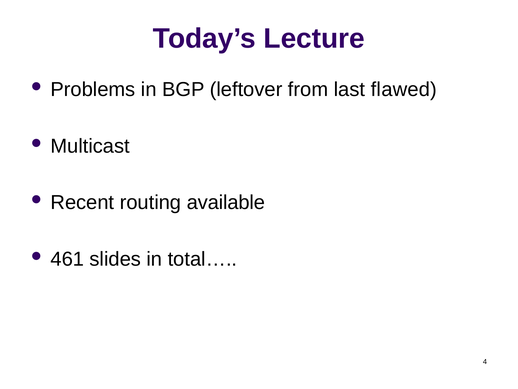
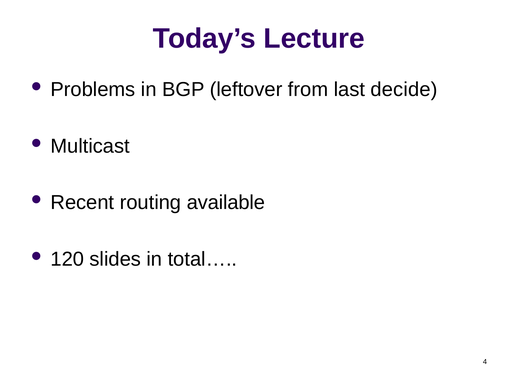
flawed: flawed -> decide
461: 461 -> 120
